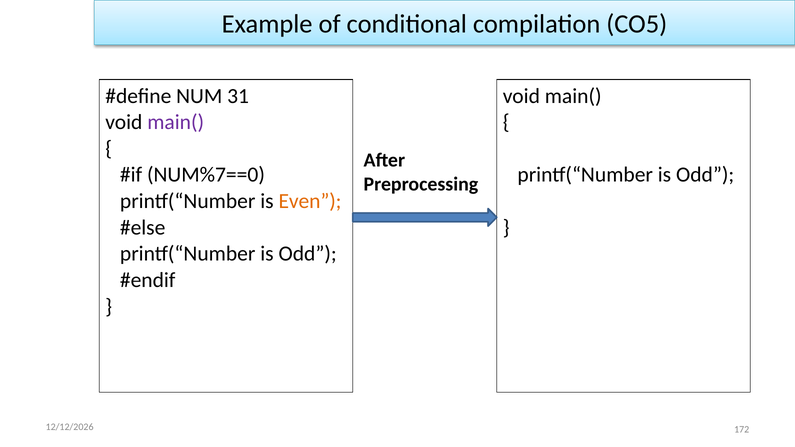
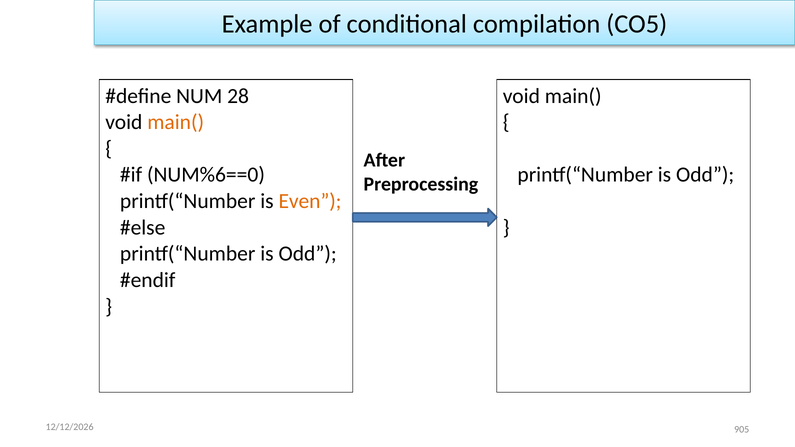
31: 31 -> 28
main( at (176, 122) colour: purple -> orange
NUM%7==0: NUM%7==0 -> NUM%6==0
172: 172 -> 905
